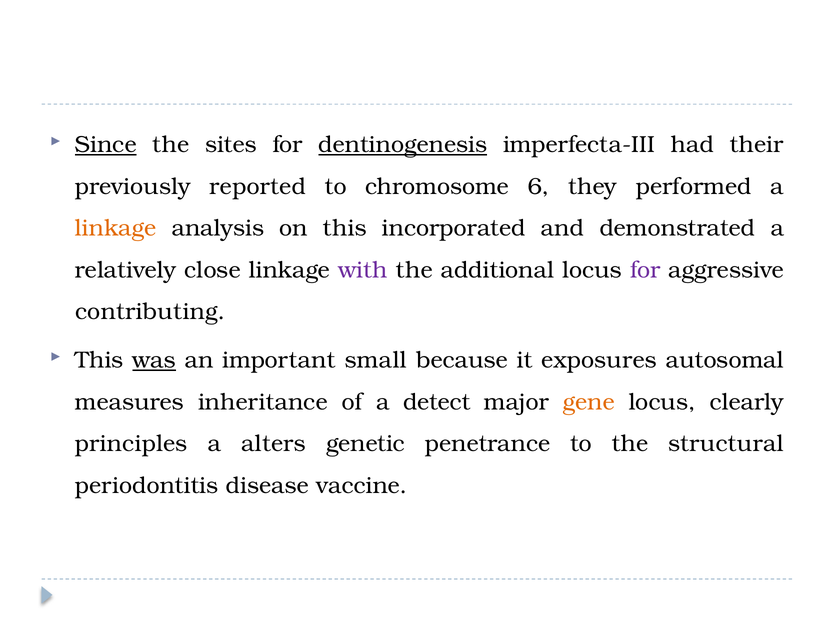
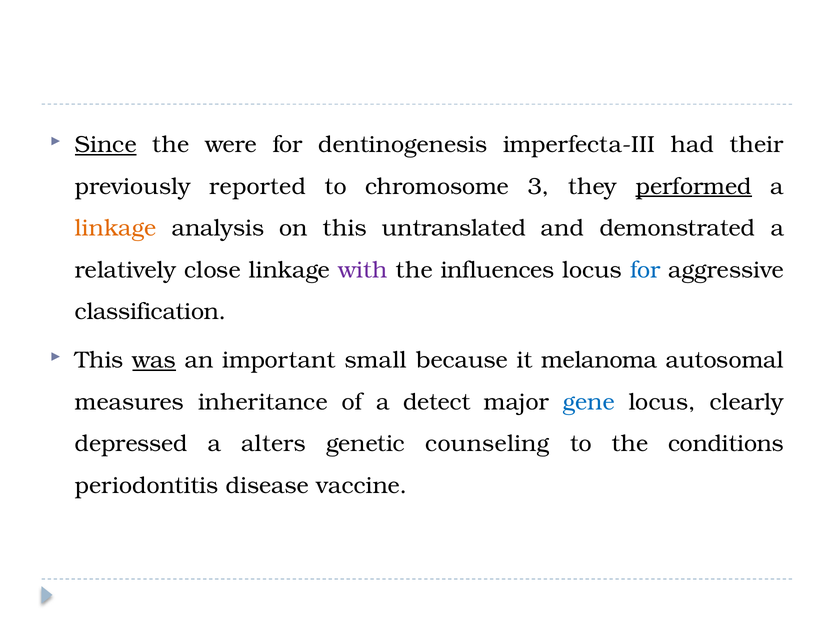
sites: sites -> were
dentinogenesis underline: present -> none
6: 6 -> 3
performed underline: none -> present
incorporated: incorporated -> untranslated
additional: additional -> influences
for at (645, 270) colour: purple -> blue
contributing: contributing -> classification
exposures: exposures -> melanoma
gene colour: orange -> blue
principles: principles -> depressed
penetrance: penetrance -> counseling
structural: structural -> conditions
